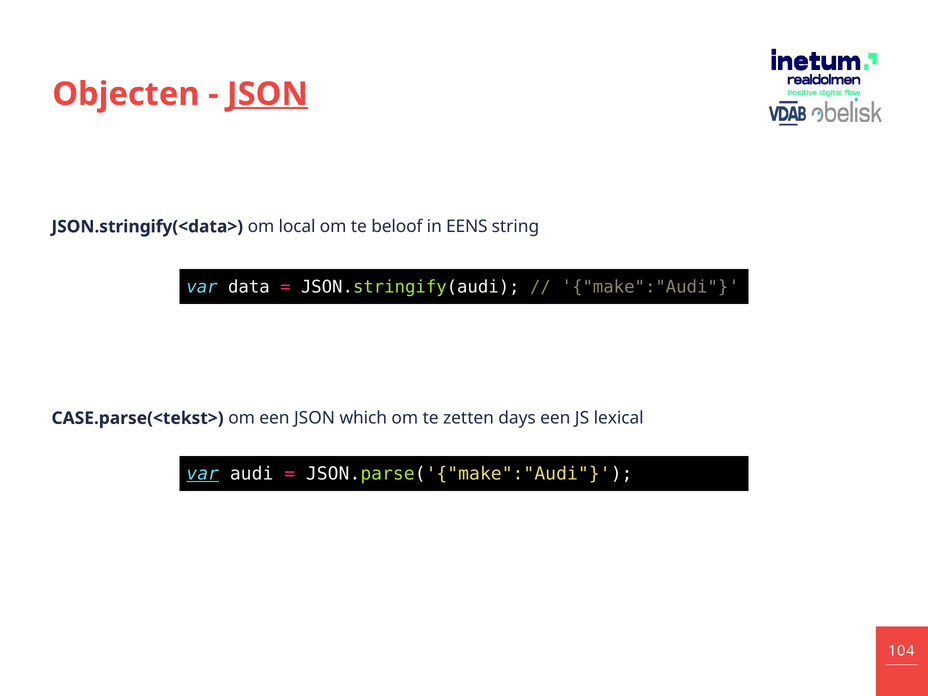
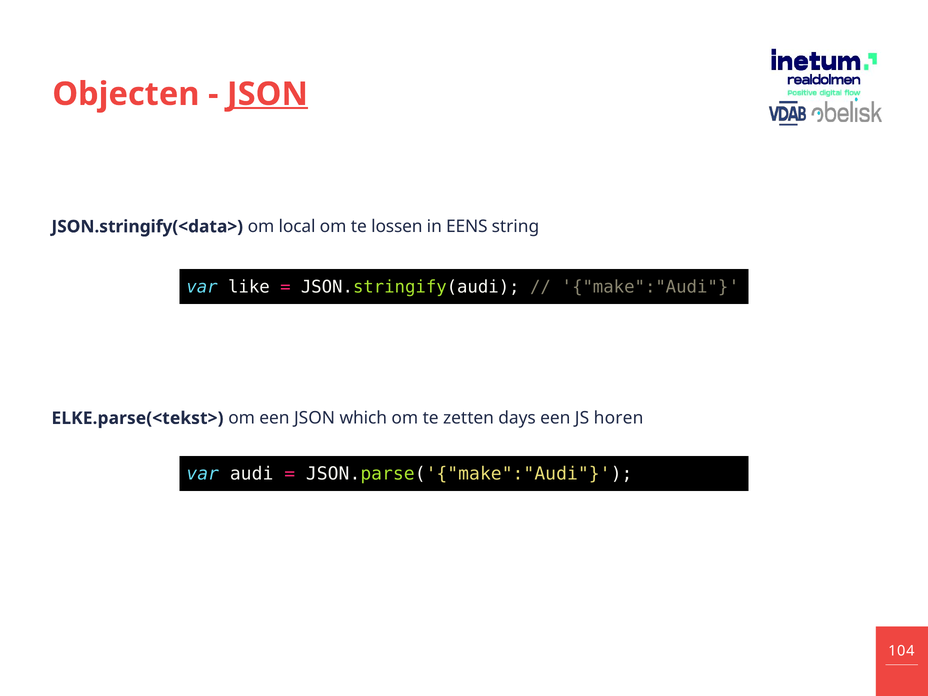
beloof: beloof -> lossen
data: data -> like
CASE.parse(<tekst>: CASE.parse(<tekst> -> ELKE.parse(<tekst>
lexical: lexical -> horen
var at (203, 474) underline: present -> none
